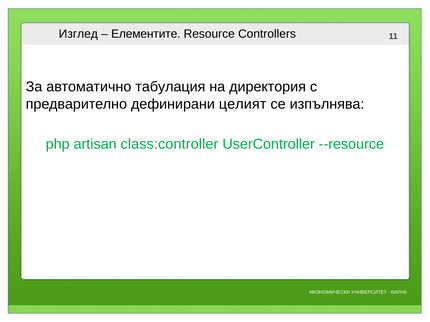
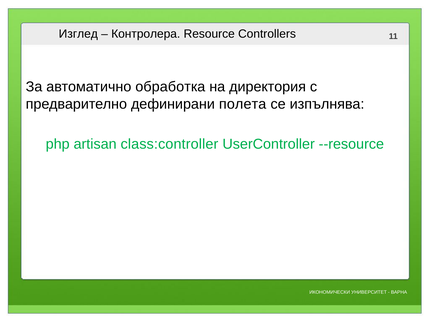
Елементите: Елементите -> Контролера
табулация: табулация -> обработка
целият: целият -> полета
